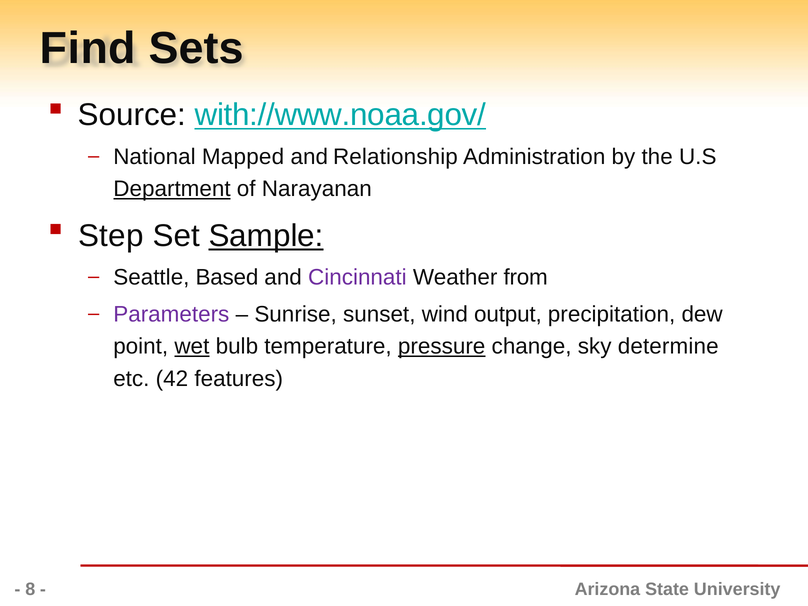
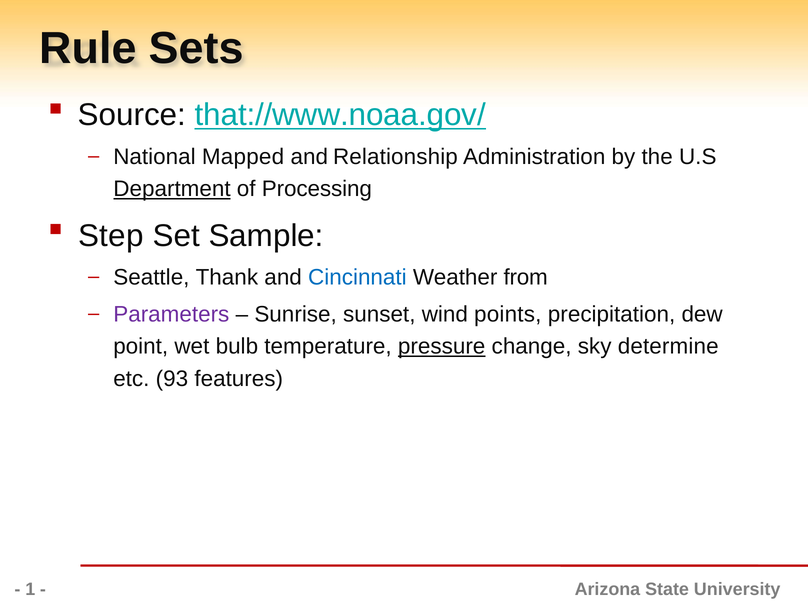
Find: Find -> Rule
with://www.noaa.gov/: with://www.noaa.gov/ -> that://www.noaa.gov/
Narayanan: Narayanan -> Processing
Sample underline: present -> none
Based: Based -> Thank
Cincinnati colour: purple -> blue
output: output -> points
wet underline: present -> none
42: 42 -> 93
8: 8 -> 1
